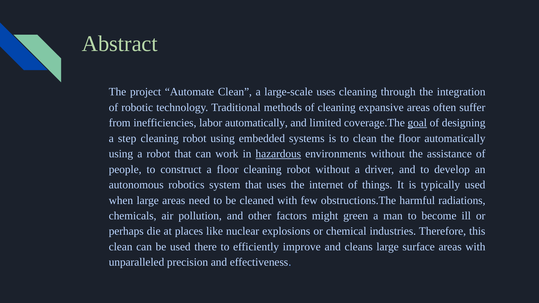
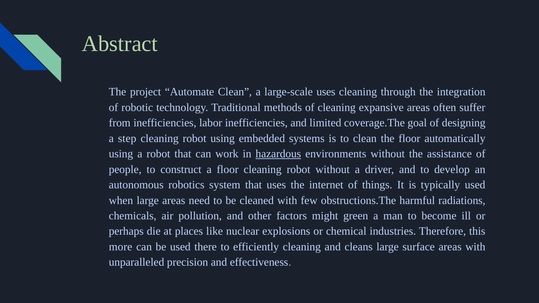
labor automatically: automatically -> inefficiencies
goal underline: present -> none
clean at (121, 247): clean -> more
efficiently improve: improve -> cleaning
